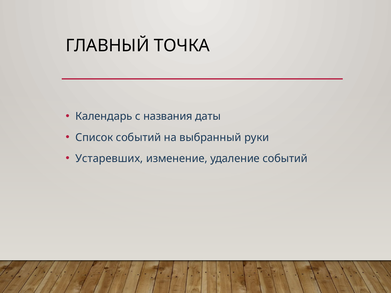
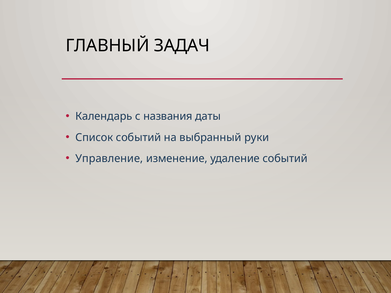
ТОЧКА: ТОЧКА -> ЗАДАЧ
Устаревших: Устаревших -> Управление
